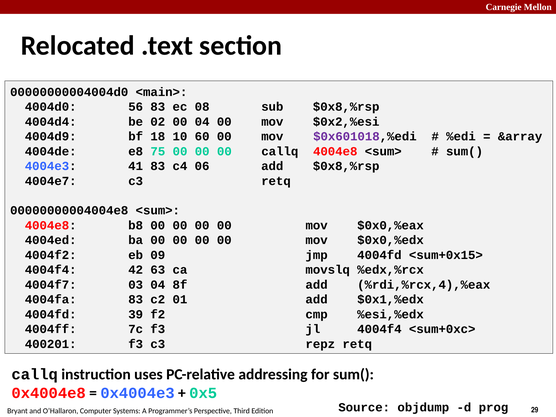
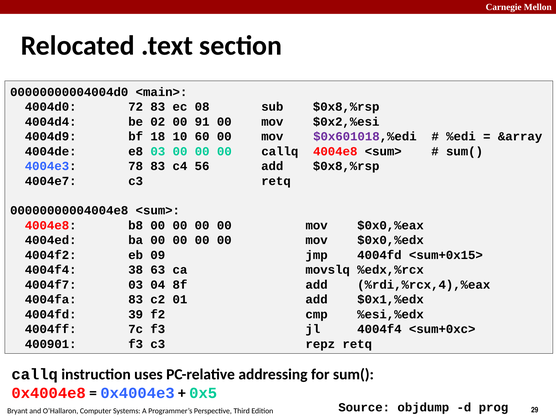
56: 56 -> 72
00 04: 04 -> 91
e8 75: 75 -> 03
41: 41 -> 78
06: 06 -> 56
42: 42 -> 38
400201: 400201 -> 400901
